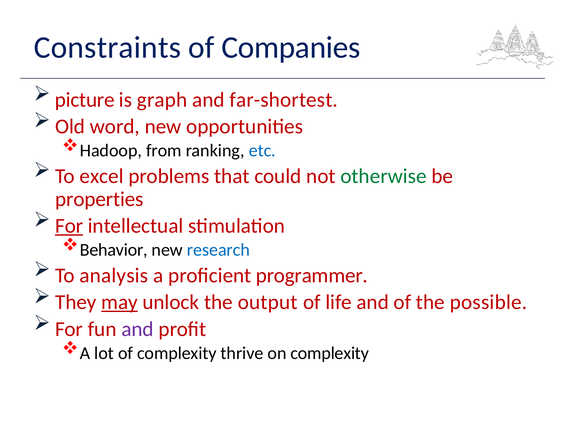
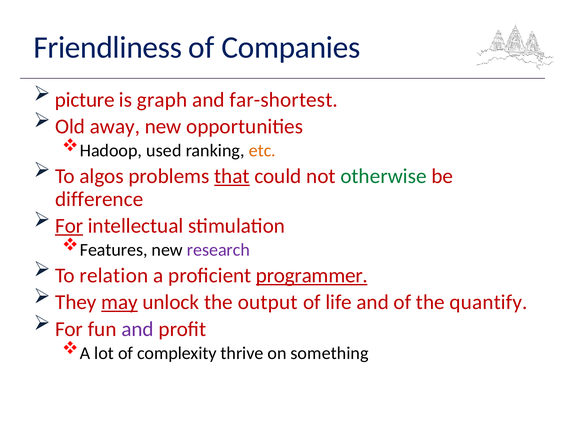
Constraints: Constraints -> Friendliness
word: word -> away
from: from -> used
etc colour: blue -> orange
excel: excel -> algos
that underline: none -> present
properties: properties -> difference
Behavior: Behavior -> Features
research colour: blue -> purple
analysis: analysis -> relation
programmer underline: none -> present
possible: possible -> quantify
on complexity: complexity -> something
